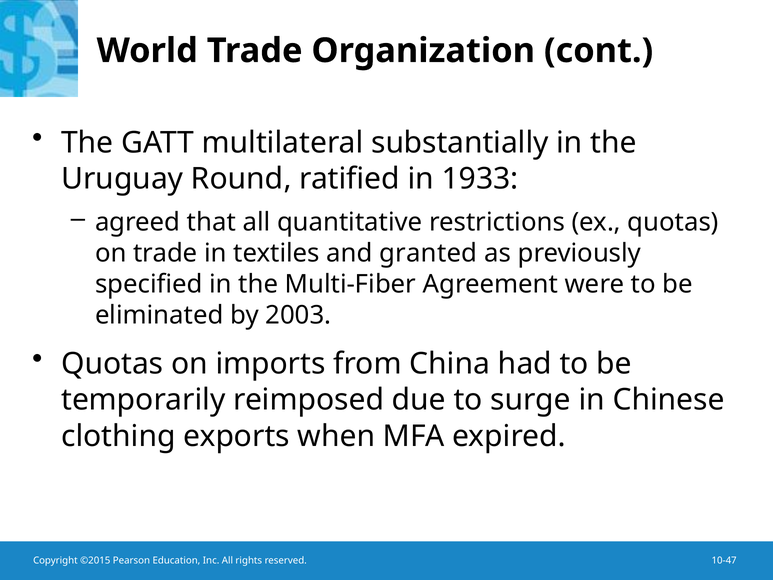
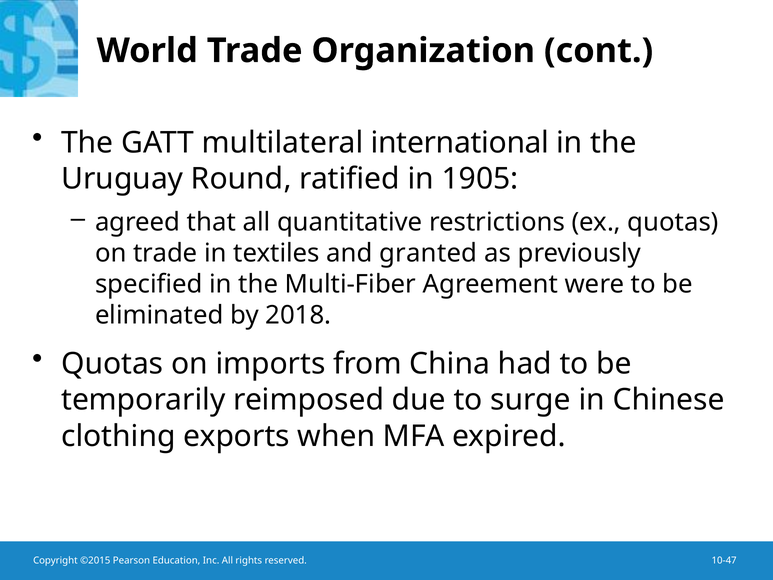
substantially: substantially -> international
1933: 1933 -> 1905
2003: 2003 -> 2018
